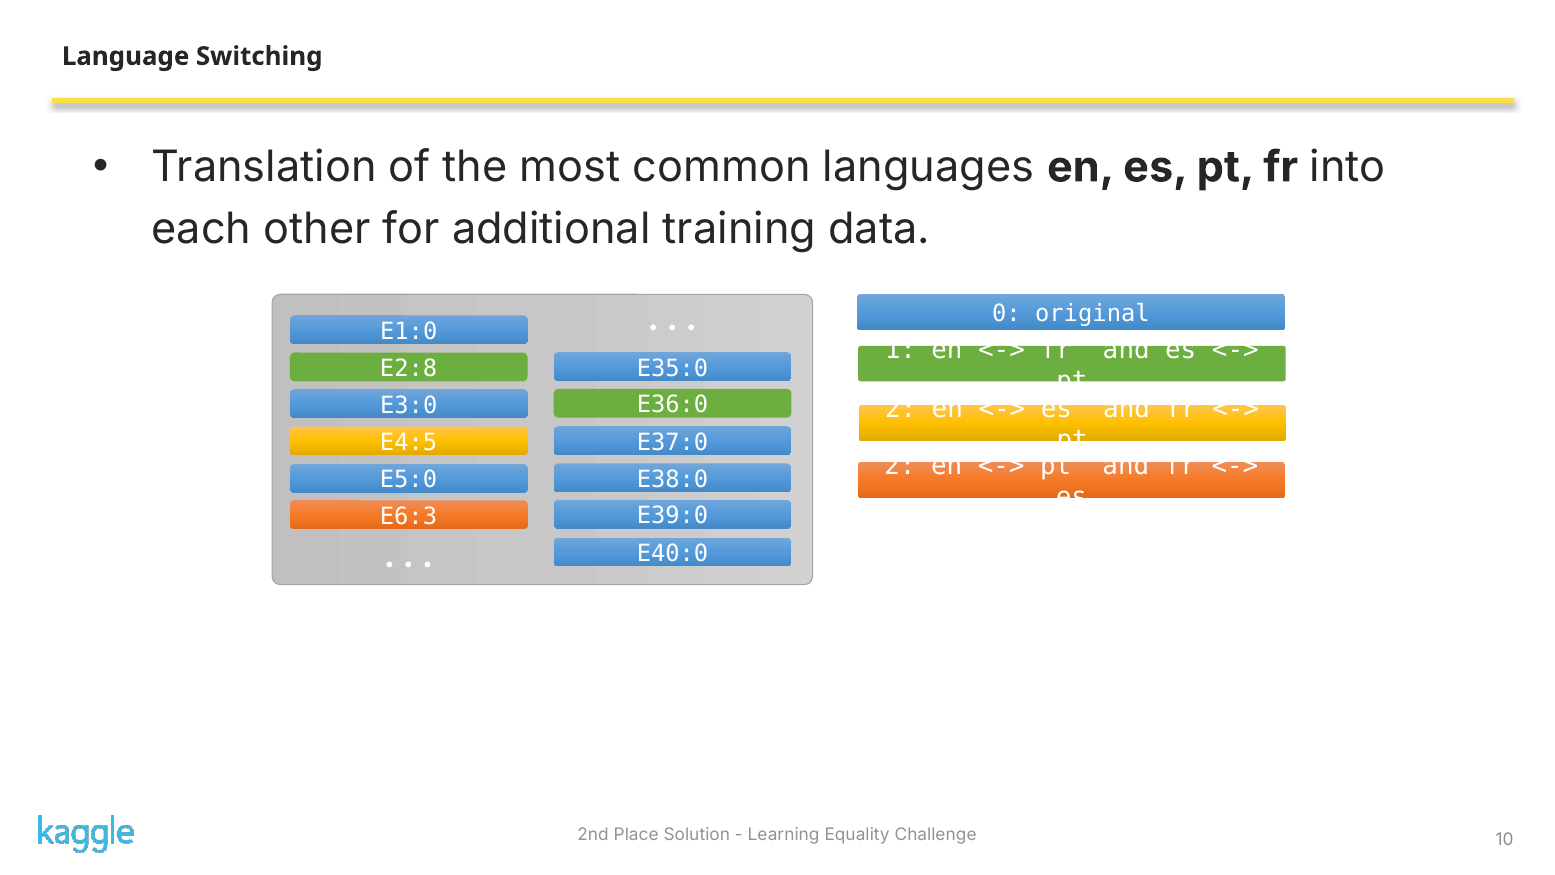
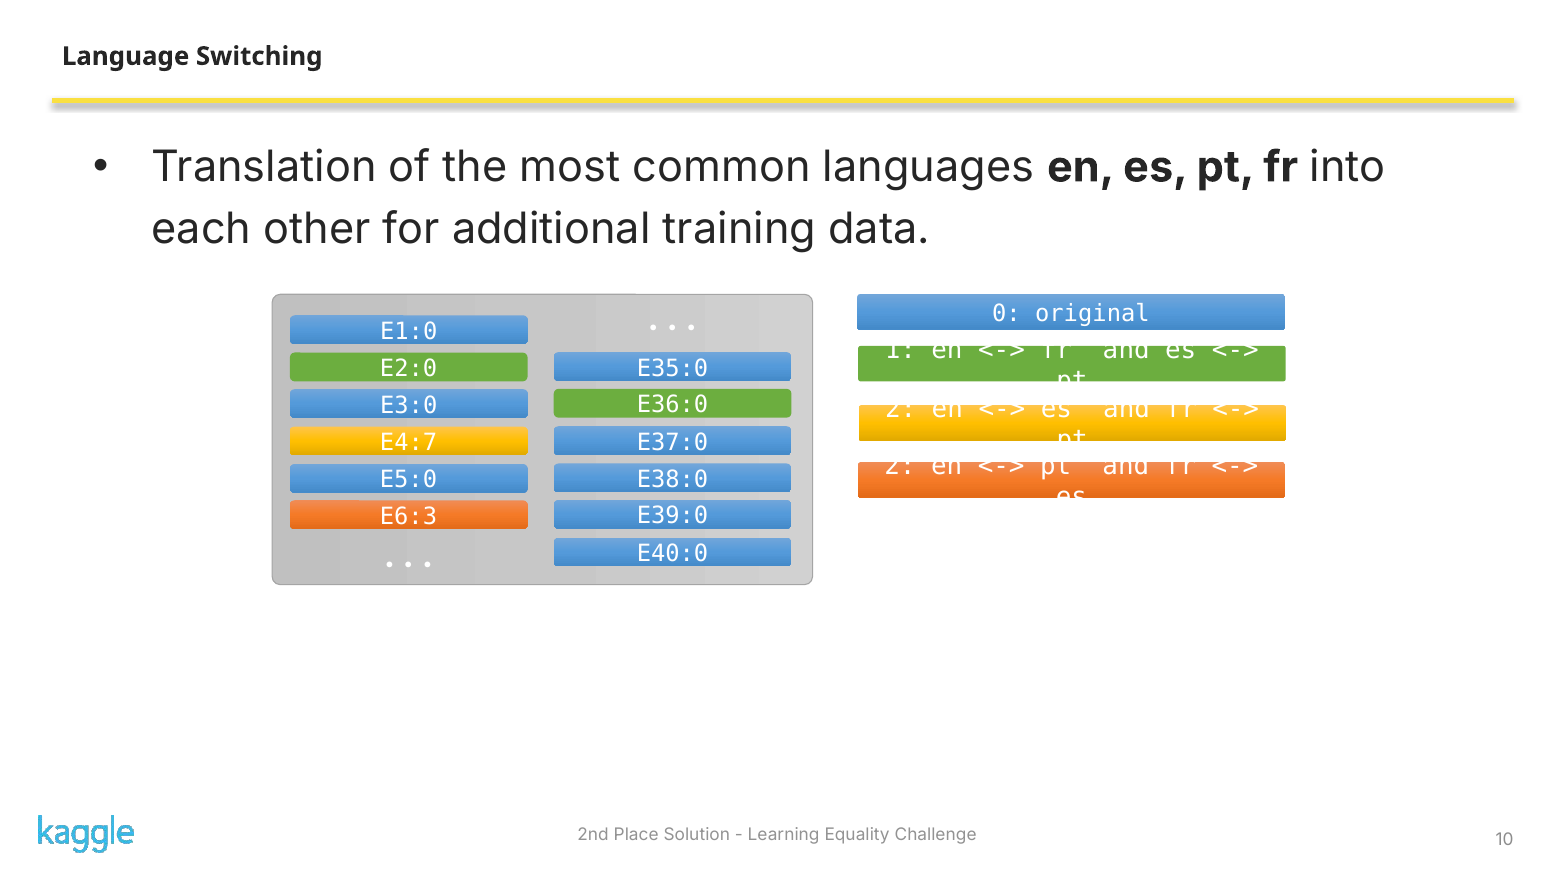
E2:8: E2:8 -> E2:0
E4:5: E4:5 -> E4:7
